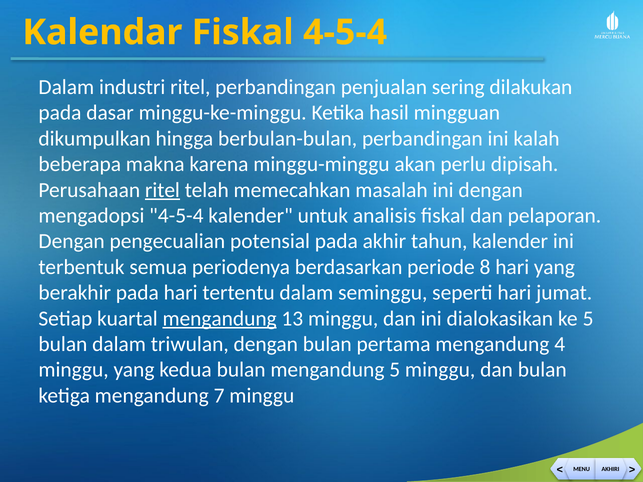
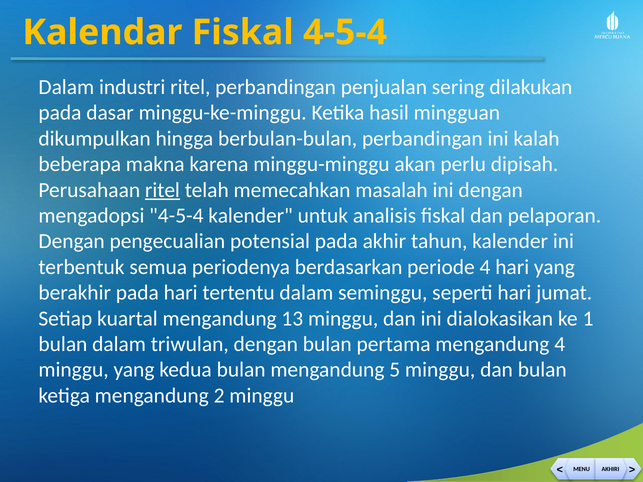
periode 8: 8 -> 4
mengandung at (220, 319) underline: present -> none
ke 5: 5 -> 1
7: 7 -> 2
